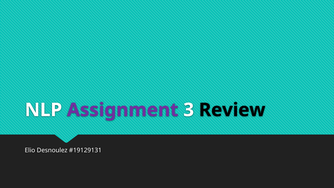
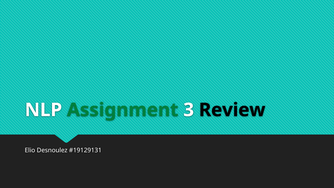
Assignment colour: purple -> green
